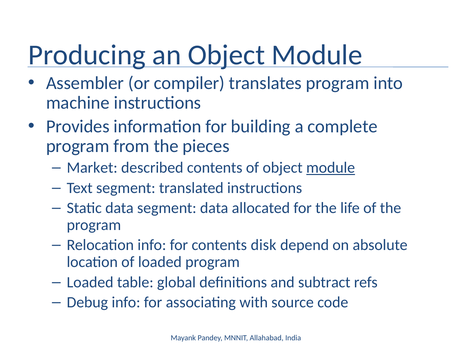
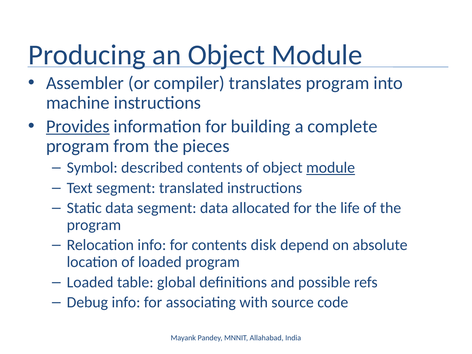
Provides underline: none -> present
Market: Market -> Symbol
subtract: subtract -> possible
